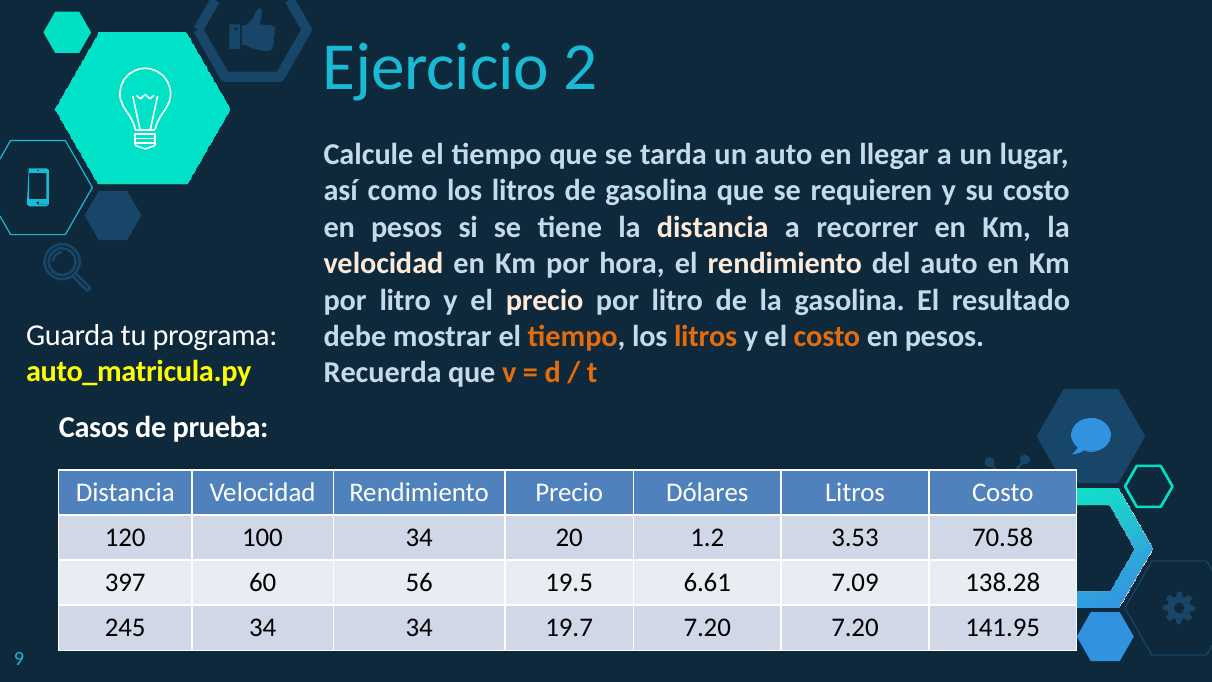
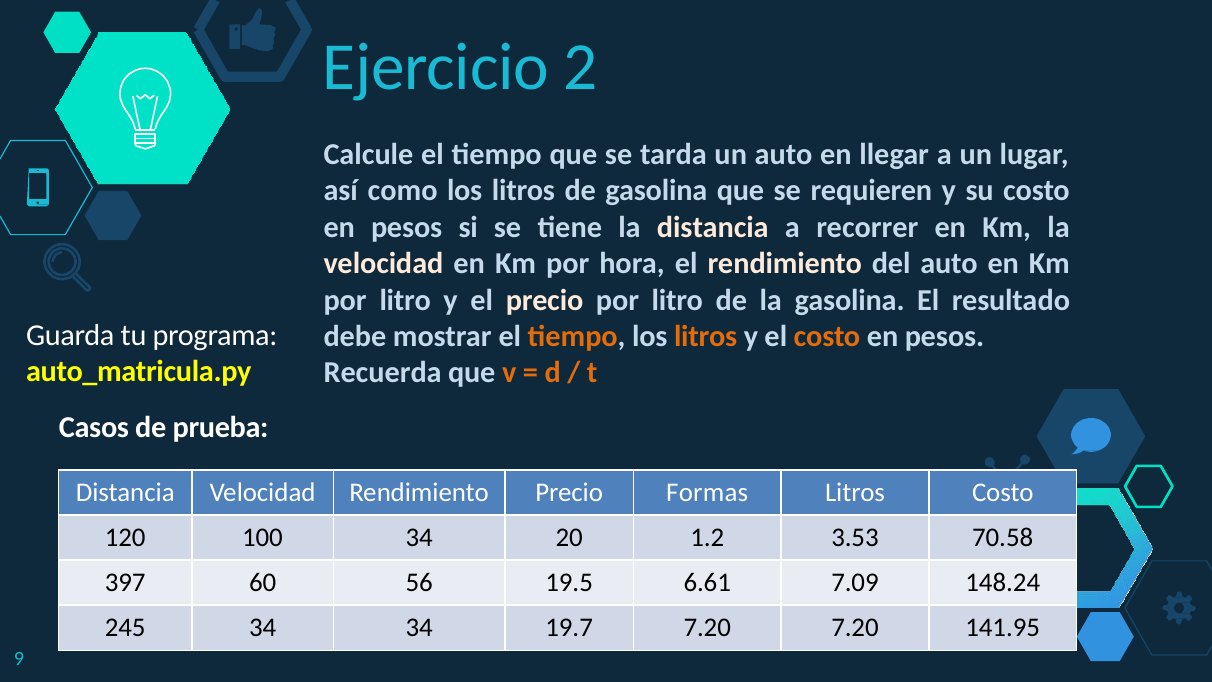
Dólares: Dólares -> Formas
138.28: 138.28 -> 148.24
